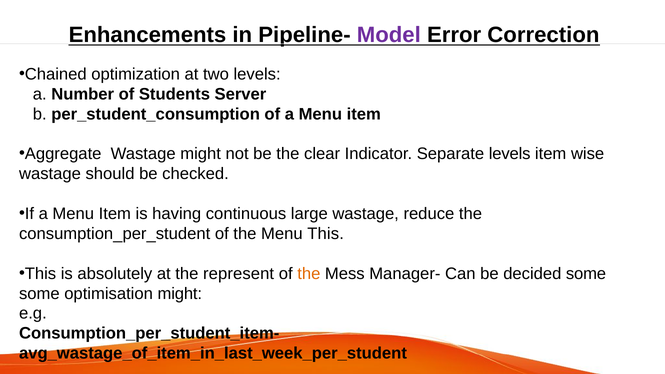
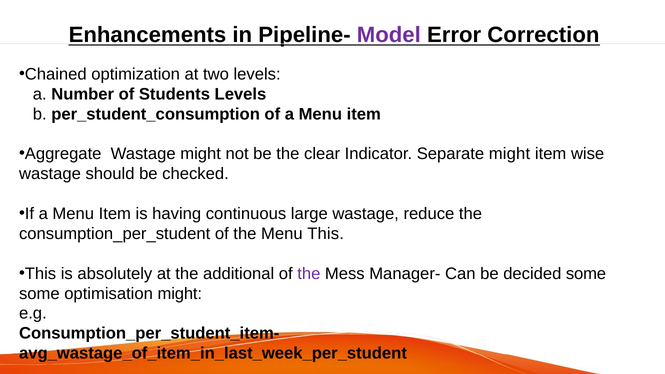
Students Server: Server -> Levels
Separate levels: levels -> might
represent: represent -> additional
the at (309, 274) colour: orange -> purple
